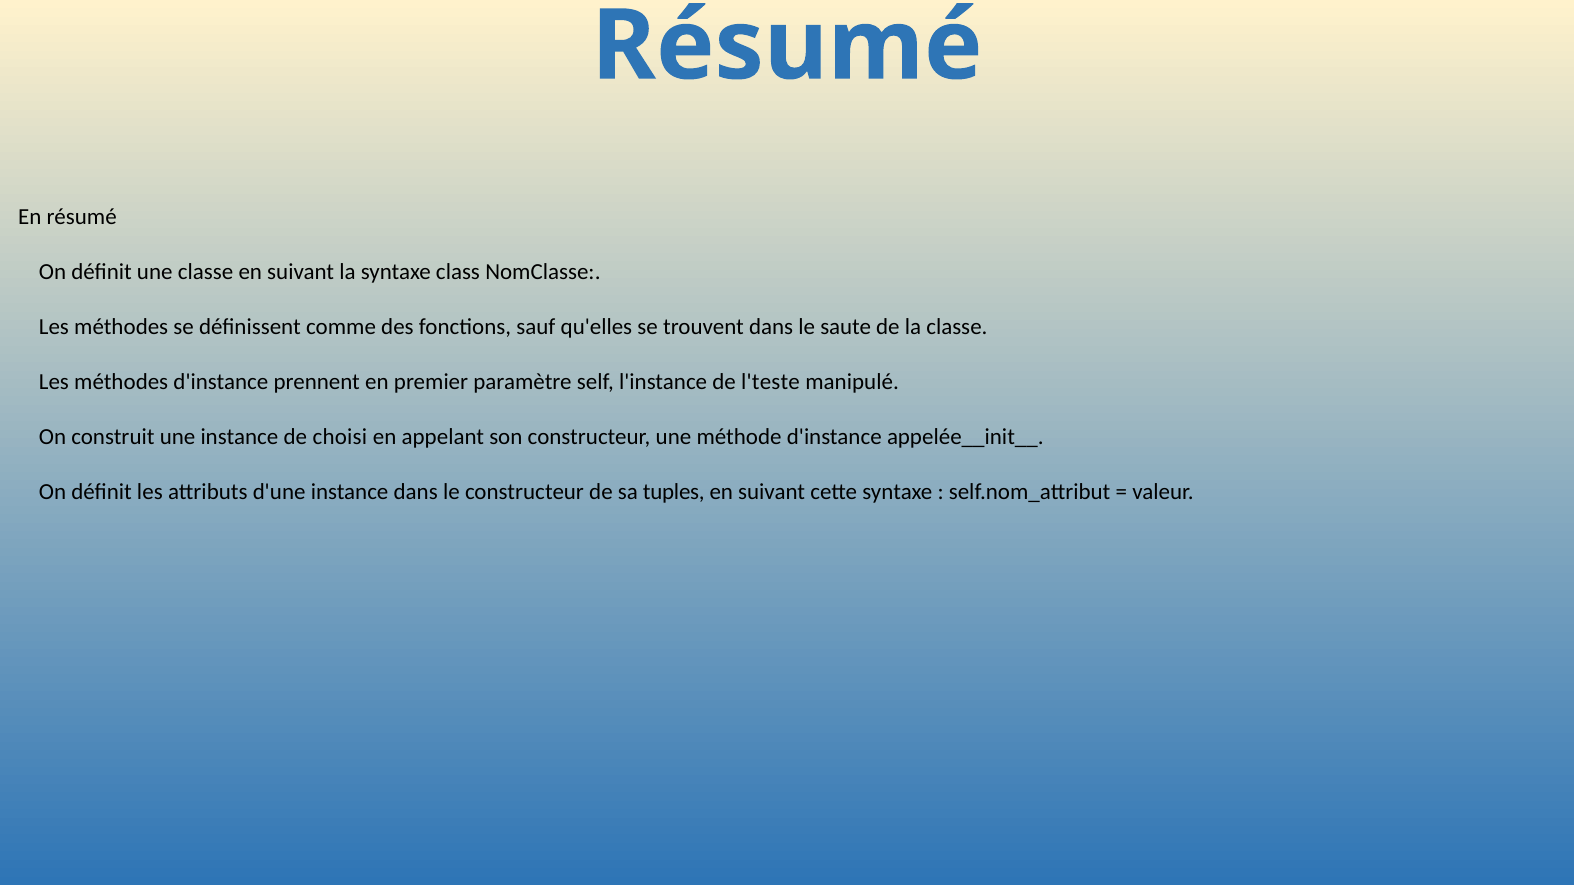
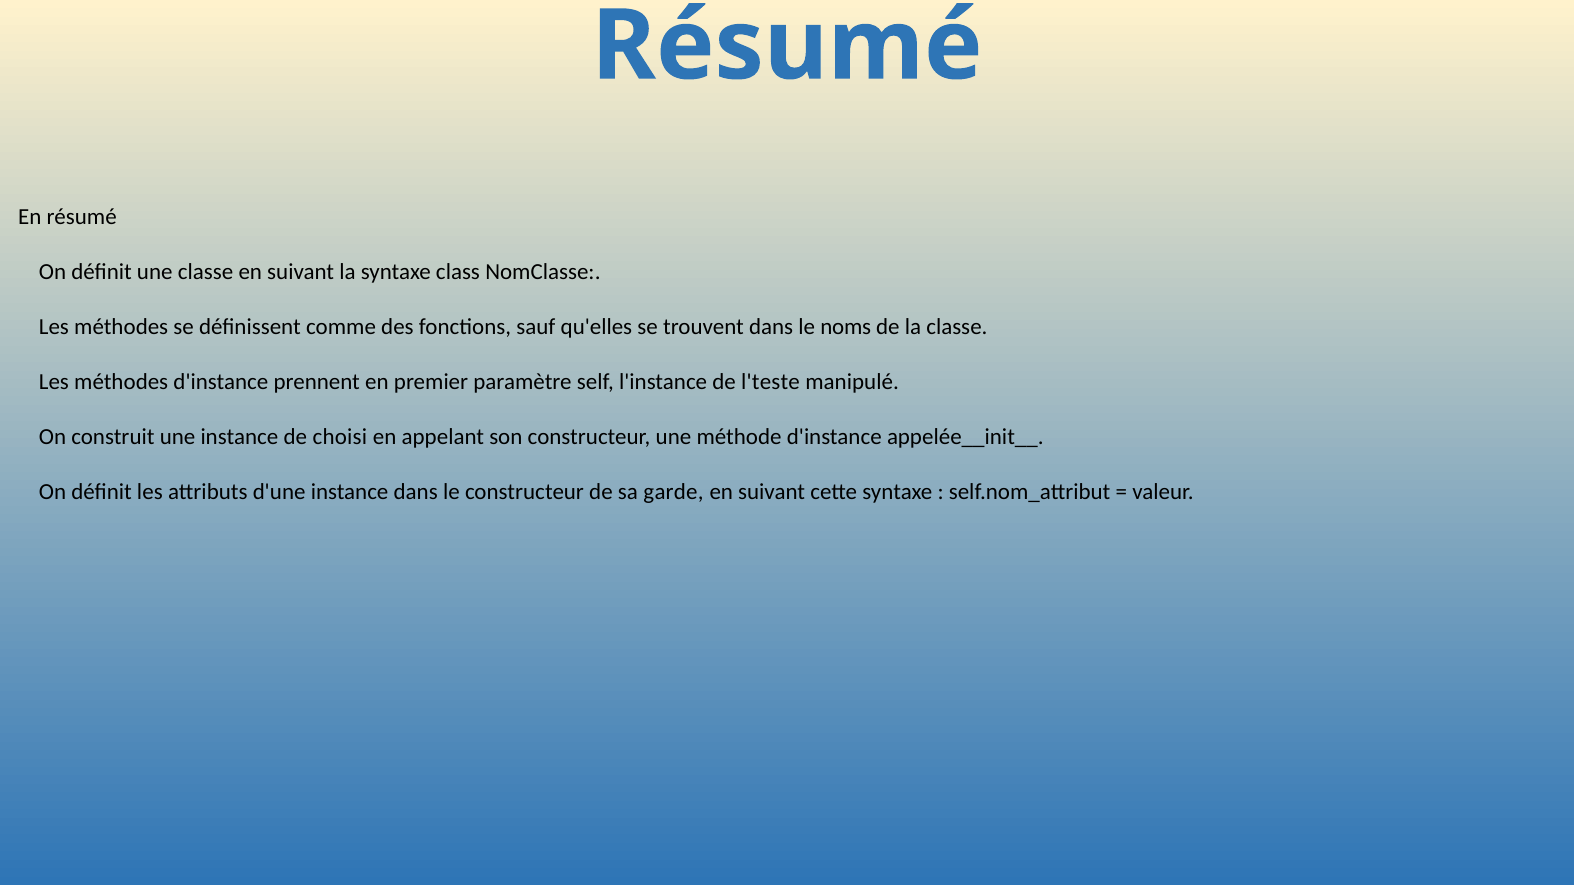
saute: saute -> noms
tuples: tuples -> garde
